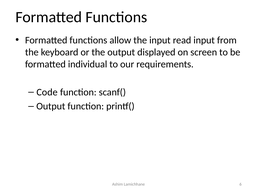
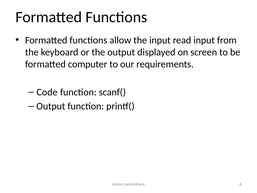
individual: individual -> computer
